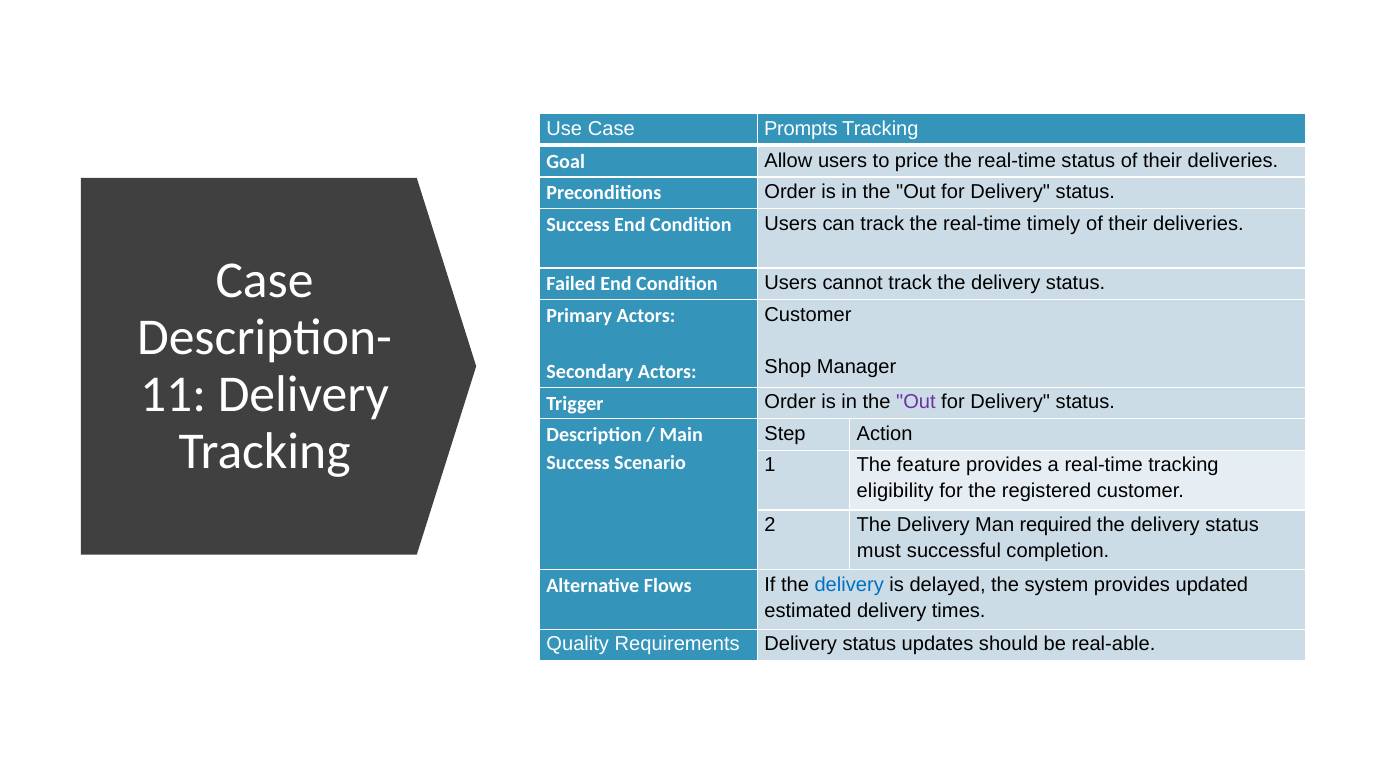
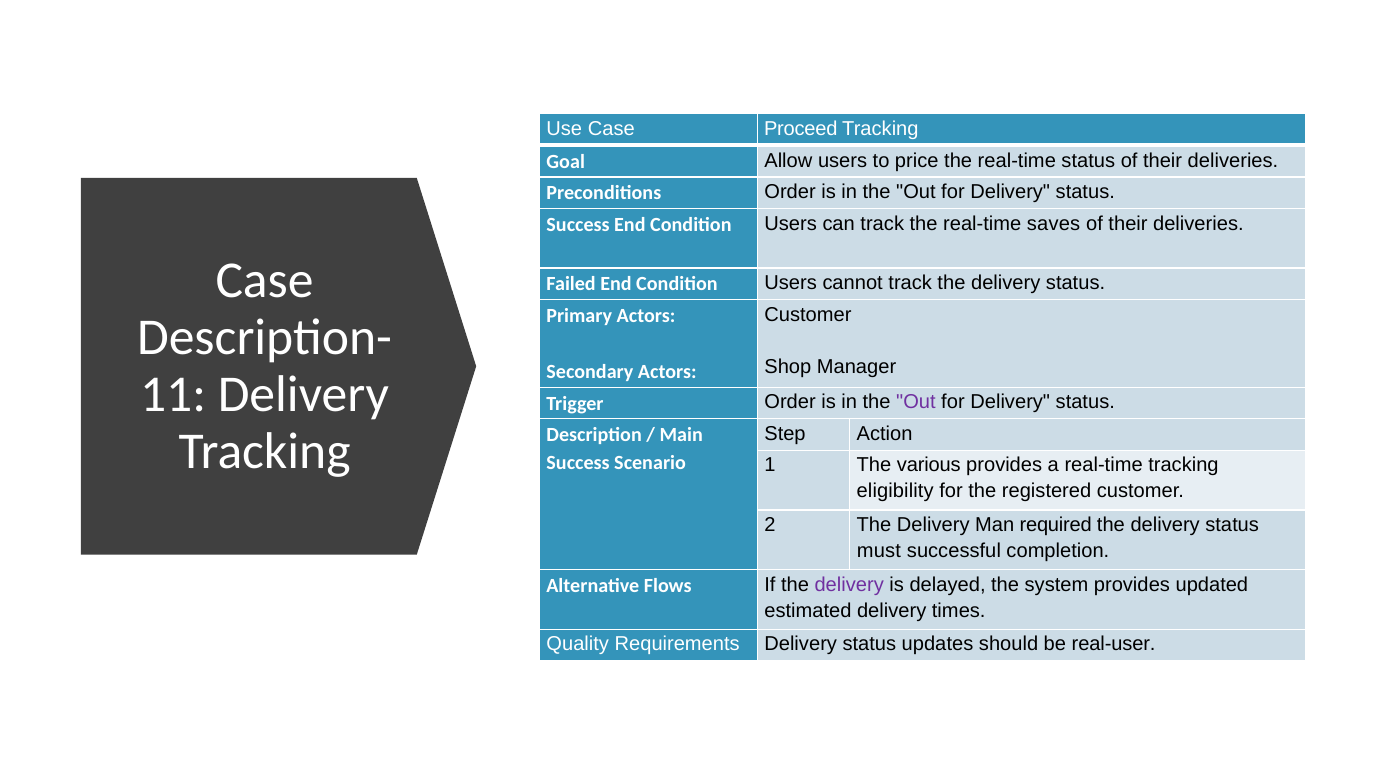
Prompts: Prompts -> Proceed
timely: timely -> saves
feature: feature -> various
delivery at (849, 584) colour: blue -> purple
real-able: real-able -> real-user
